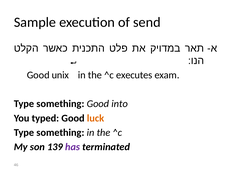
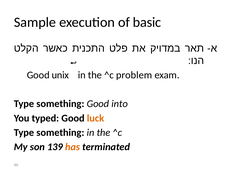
send: send -> basic
executes: executes -> problem
has colour: purple -> orange
